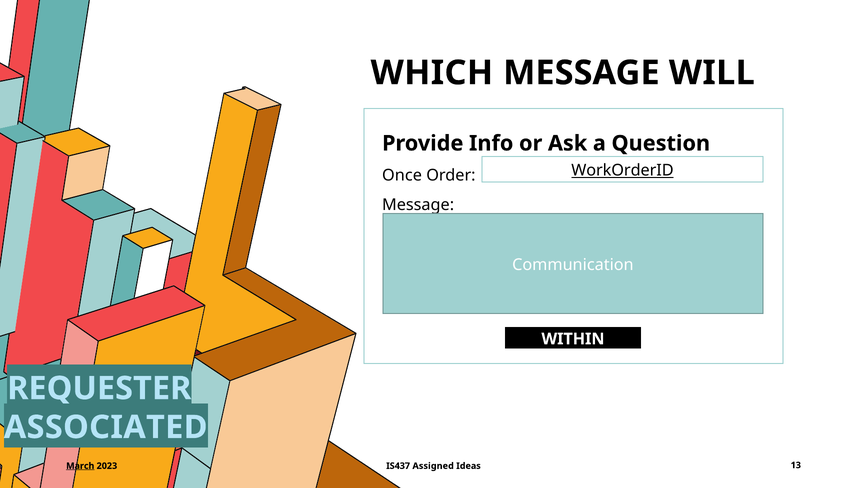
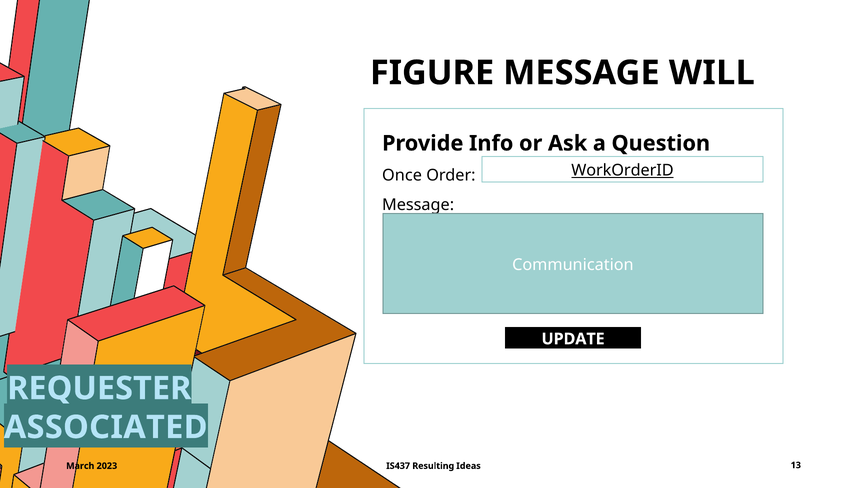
WHICH: WHICH -> FIGURE
WITHIN: WITHIN -> UPDATE
March underline: present -> none
Assigned: Assigned -> Resulting
